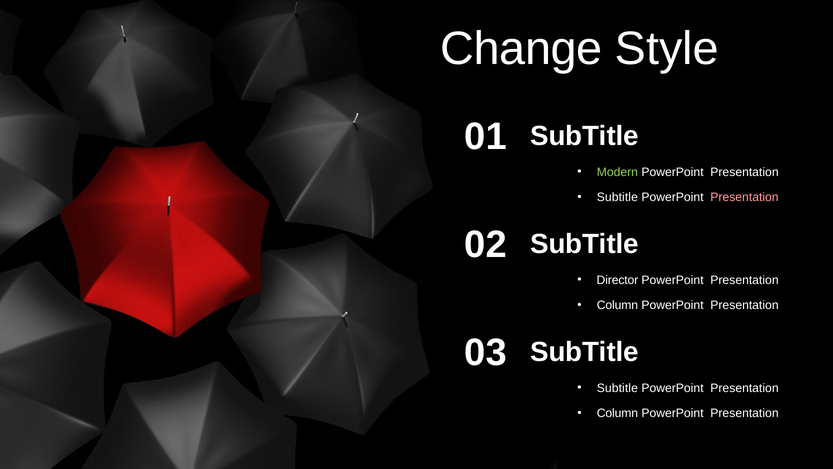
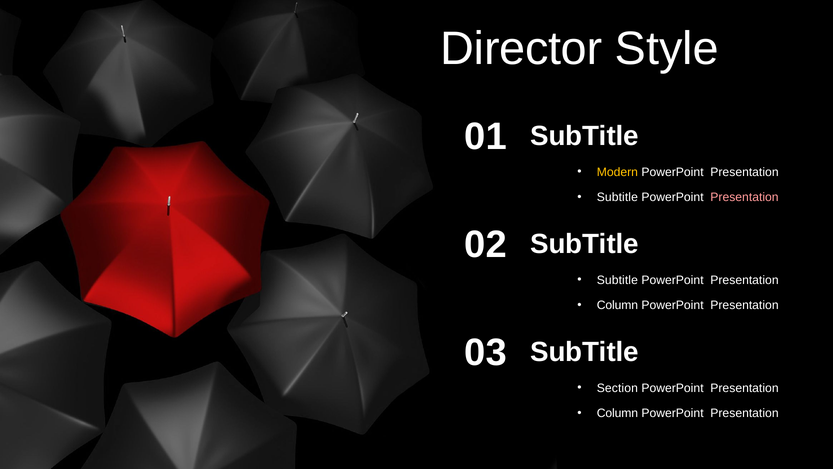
Change: Change -> Director
Modern colour: light green -> yellow
Director at (617, 280): Director -> Subtitle
Subtitle at (617, 388): Subtitle -> Section
